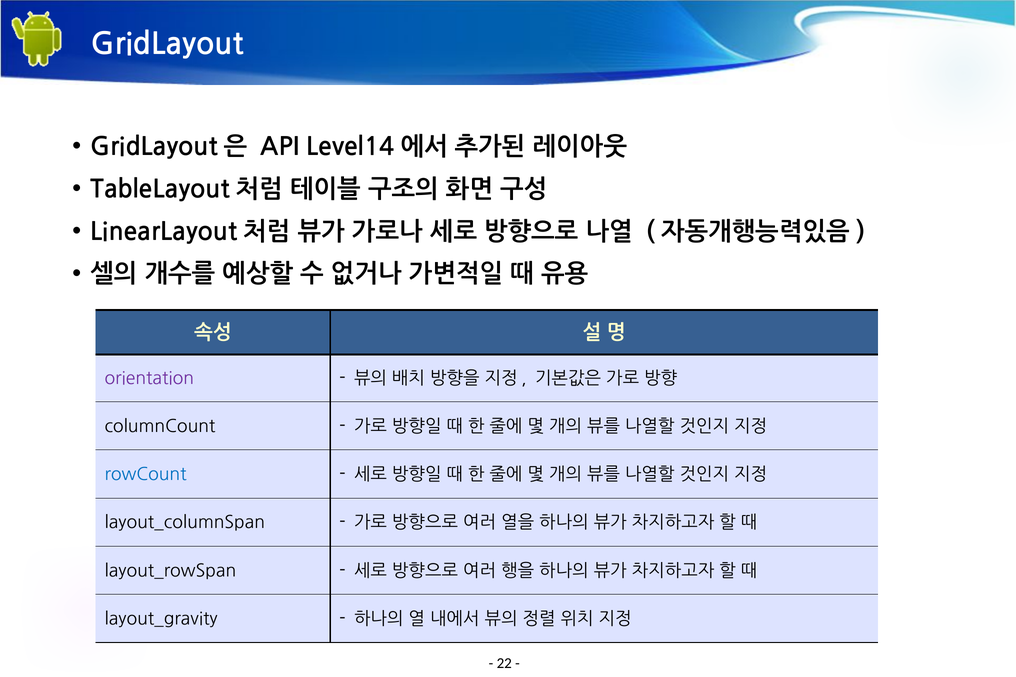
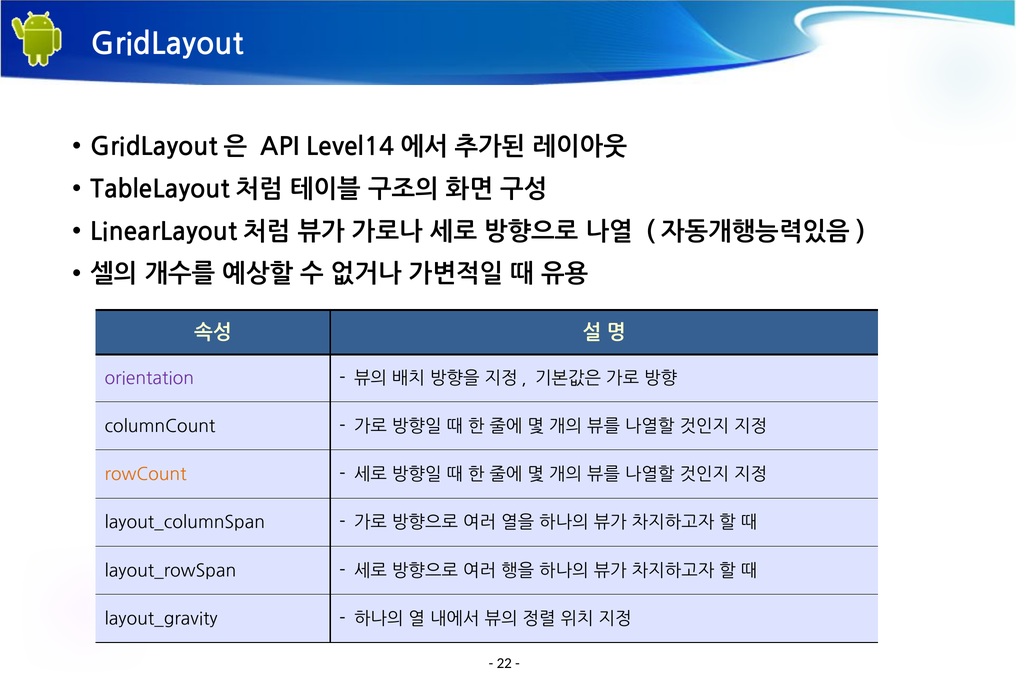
rowCount colour: blue -> orange
